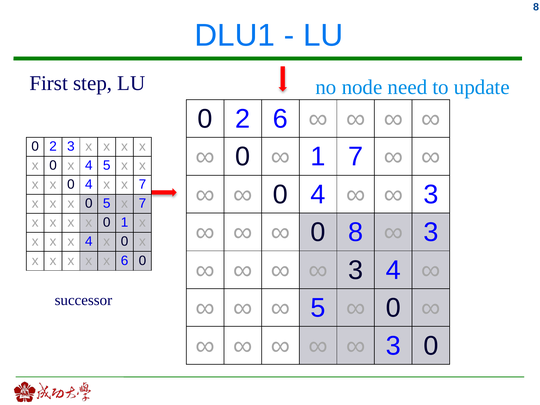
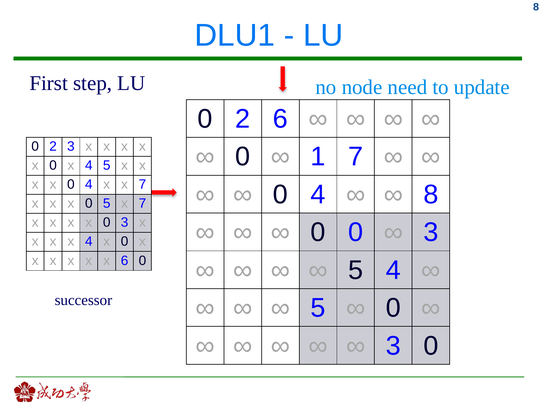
3 at (431, 195): 3 -> 8
0 1: 1 -> 3
8 at (356, 232): 8 -> 0
3 at (356, 270): 3 -> 5
